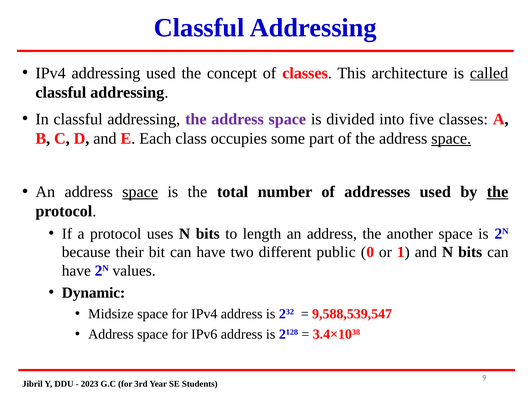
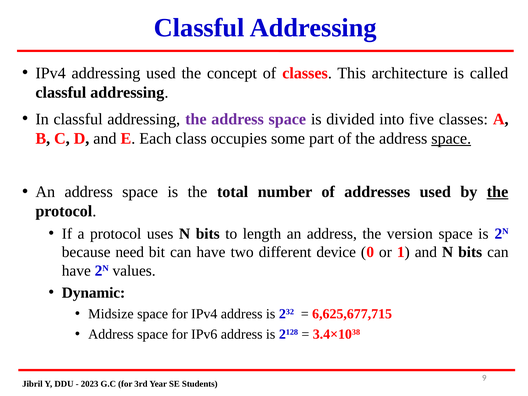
called underline: present -> none
space at (140, 192) underline: present -> none
another: another -> version
their: their -> need
public: public -> device
9,588,539,547: 9,588,539,547 -> 6,625,677,715
